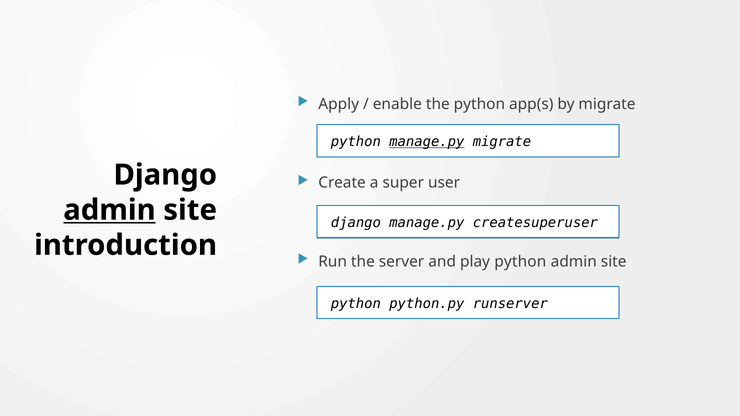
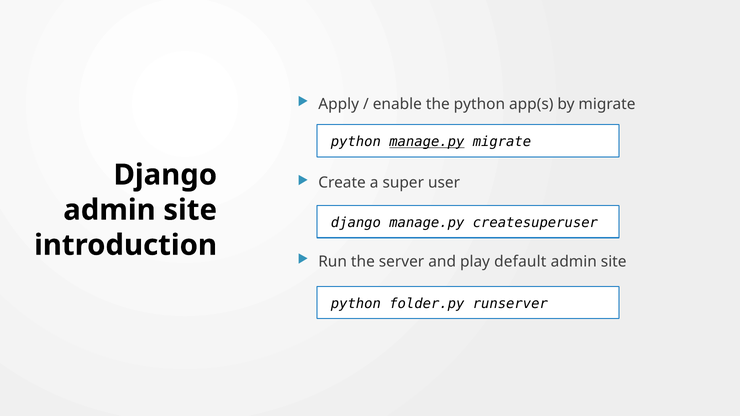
admin at (109, 210) underline: present -> none
play python: python -> default
python.py: python.py -> folder.py
